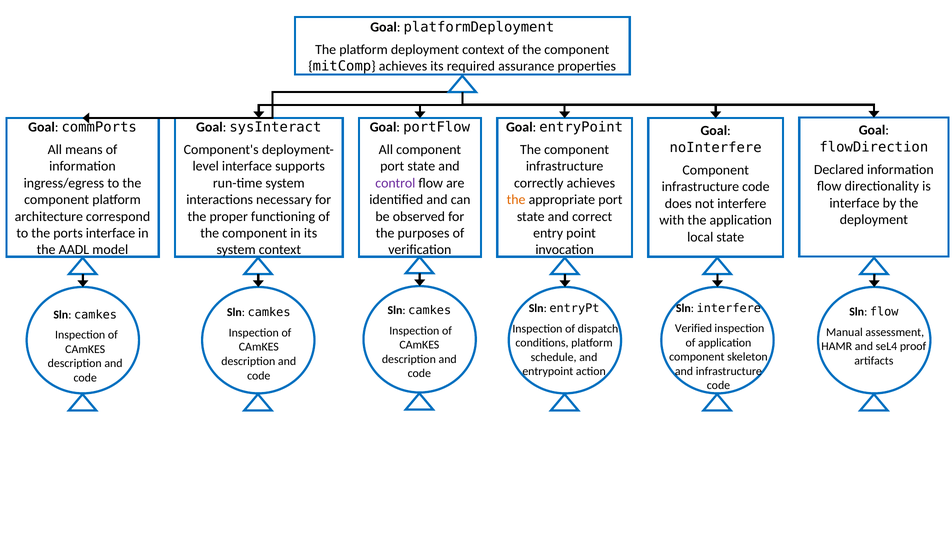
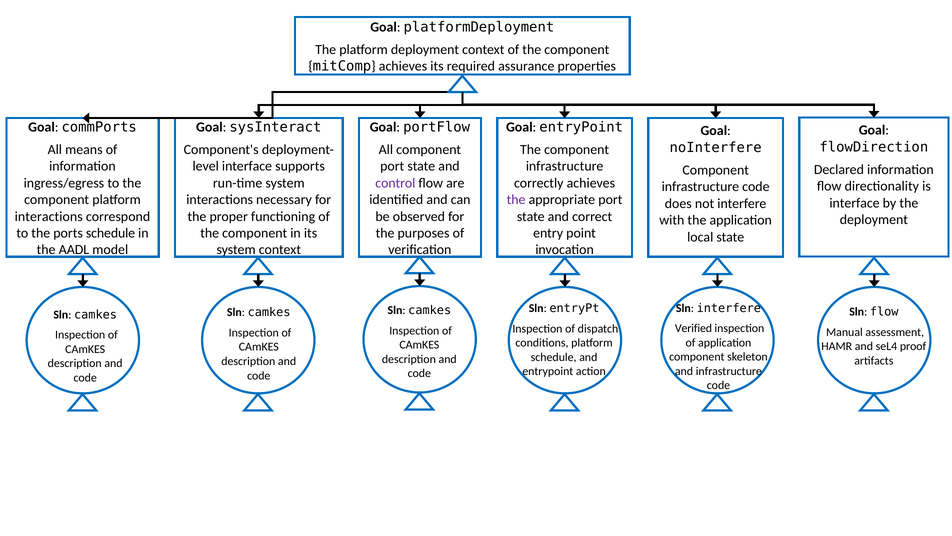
the at (516, 200) colour: orange -> purple
architecture at (49, 216): architecture -> interactions
ports interface: interface -> schedule
